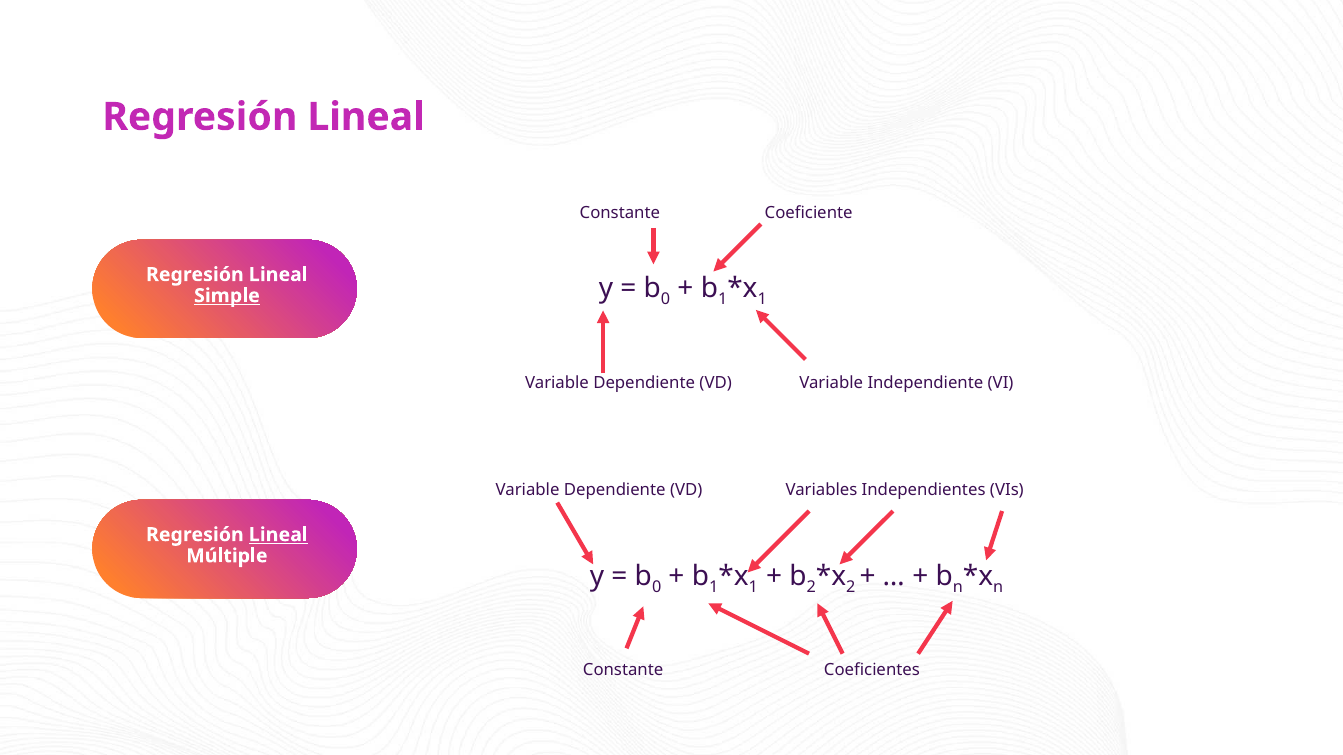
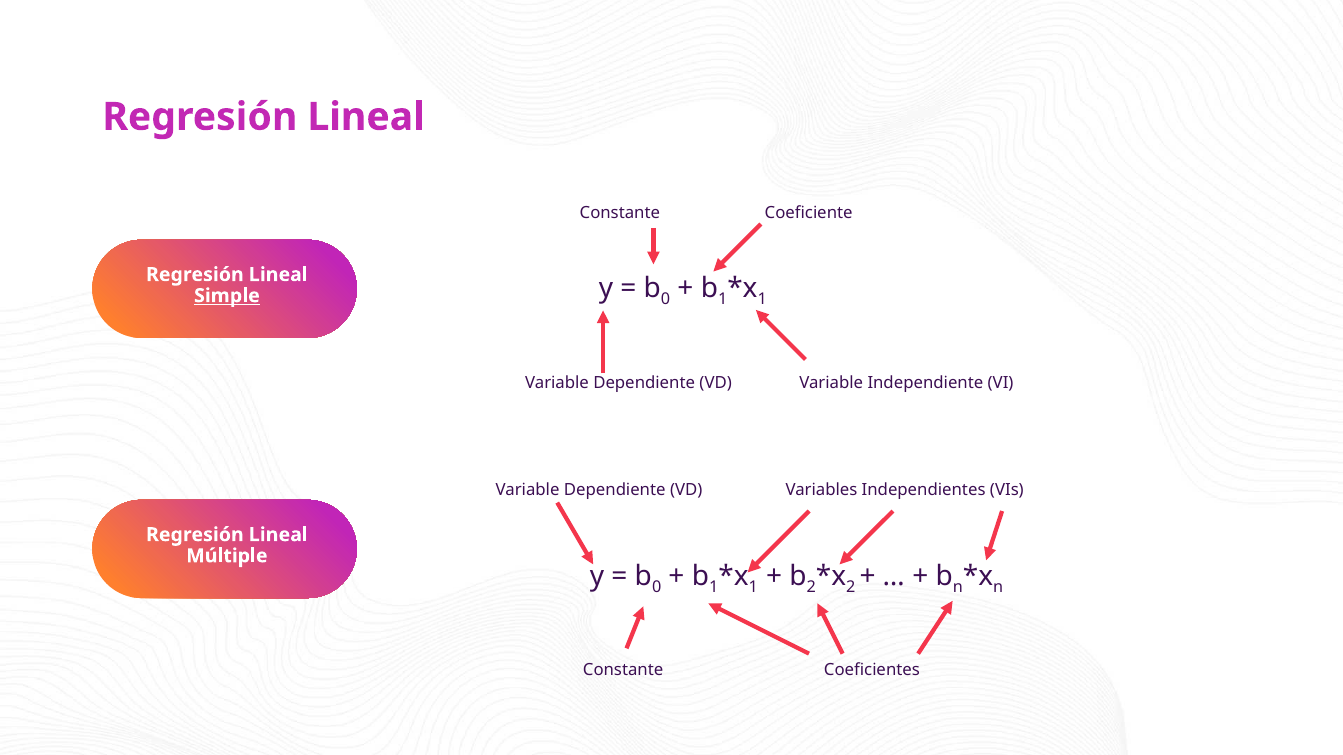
Lineal at (278, 535) underline: present -> none
